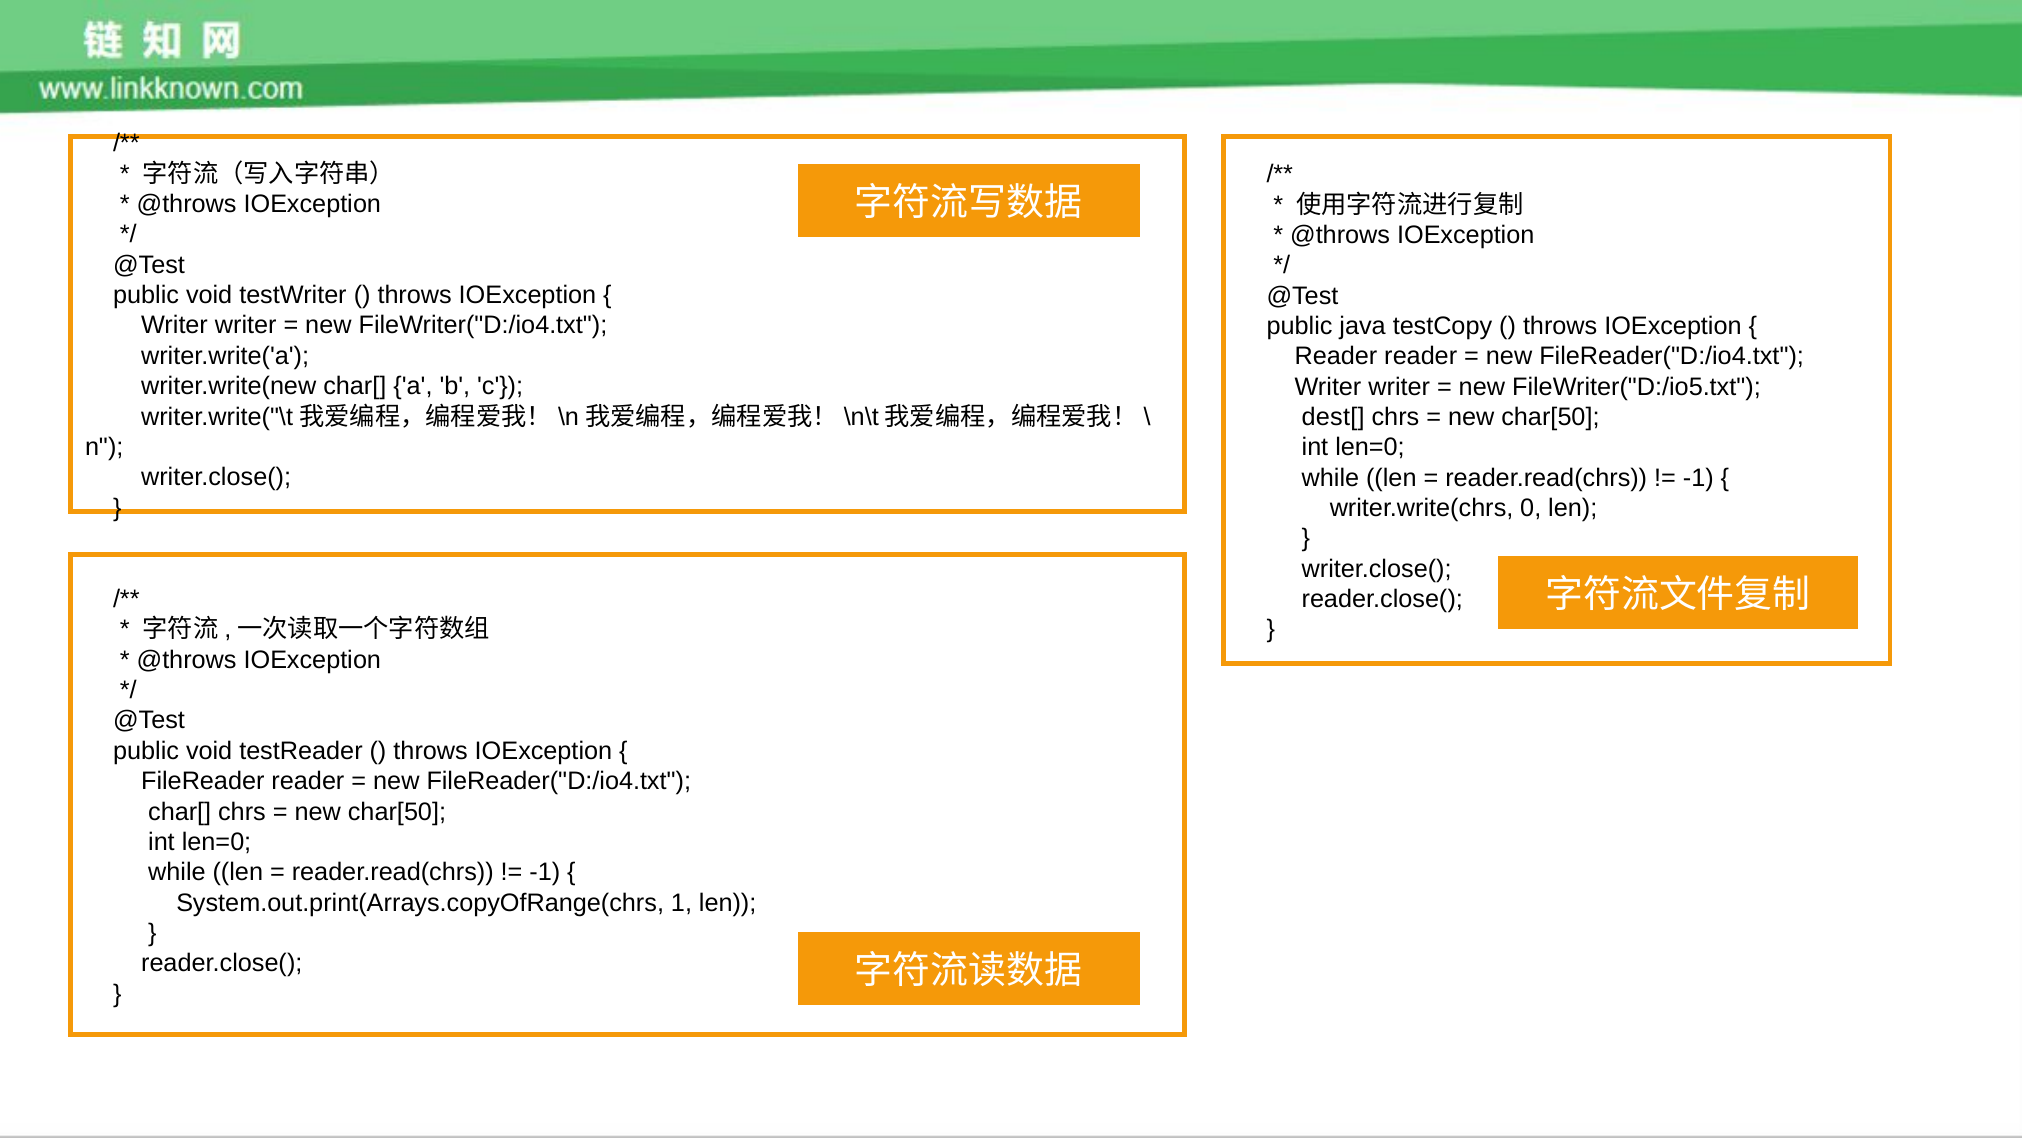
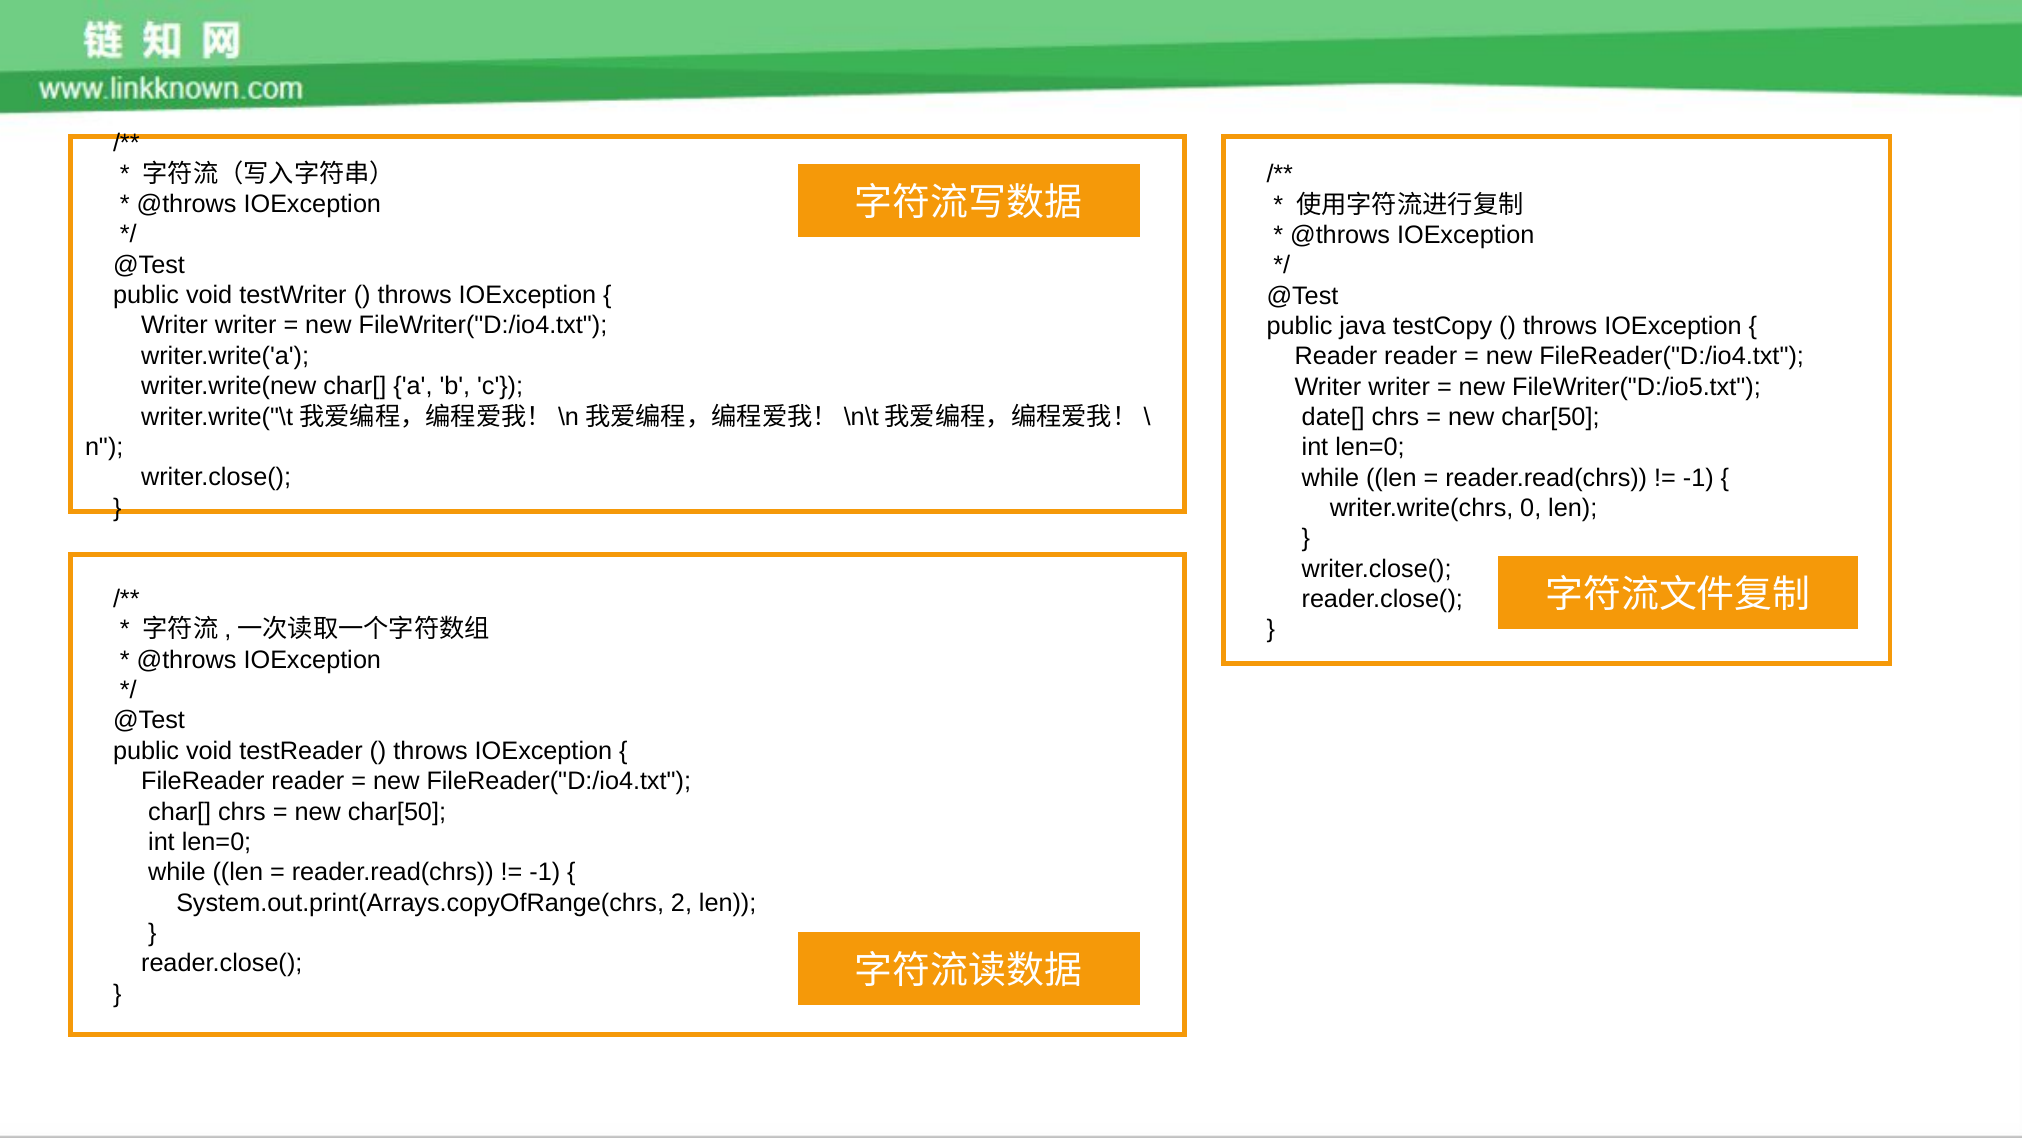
dest[: dest[ -> date[
1: 1 -> 2
